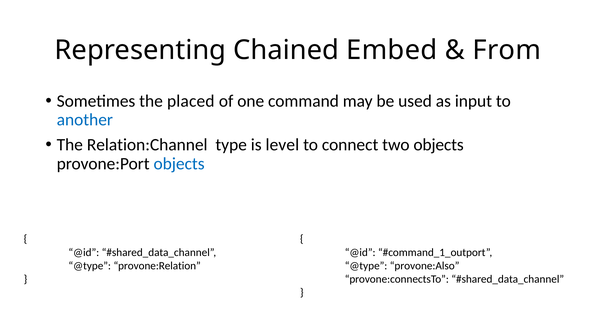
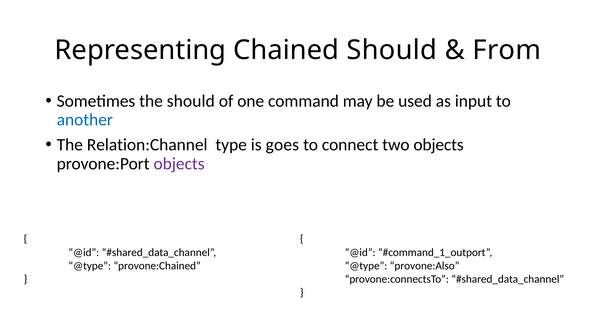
Chained Embed: Embed -> Should
the placed: placed -> should
level: level -> goes
objects at (179, 164) colour: blue -> purple
provone:Relation: provone:Relation -> provone:Chained
